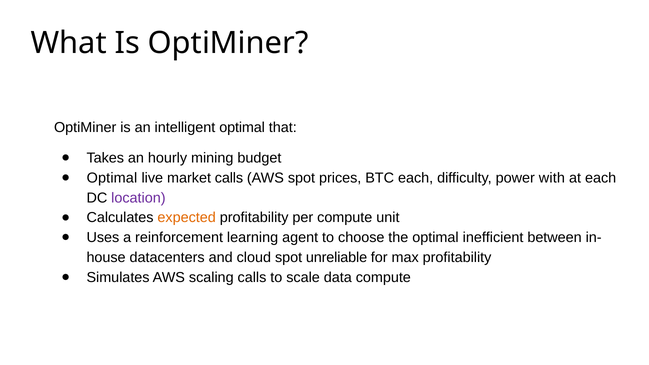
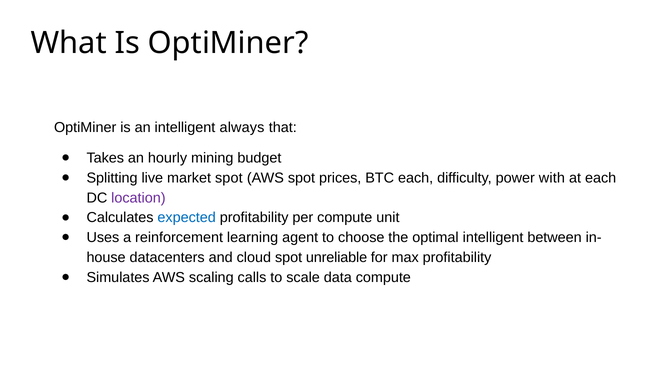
intelligent optimal: optimal -> always
Optimal at (112, 178): Optimal -> Splitting
market calls: calls -> spot
expected colour: orange -> blue
optimal inefficient: inefficient -> intelligent
